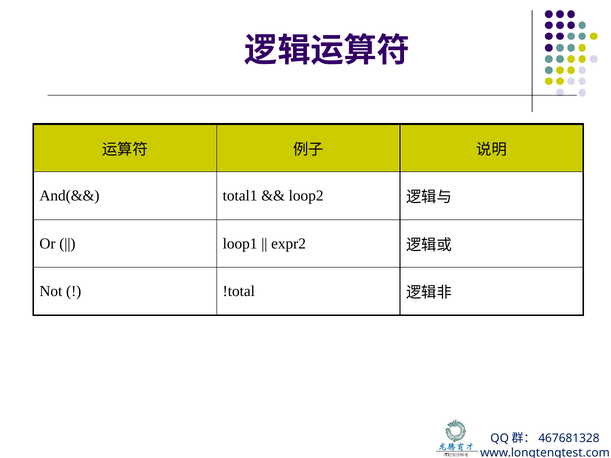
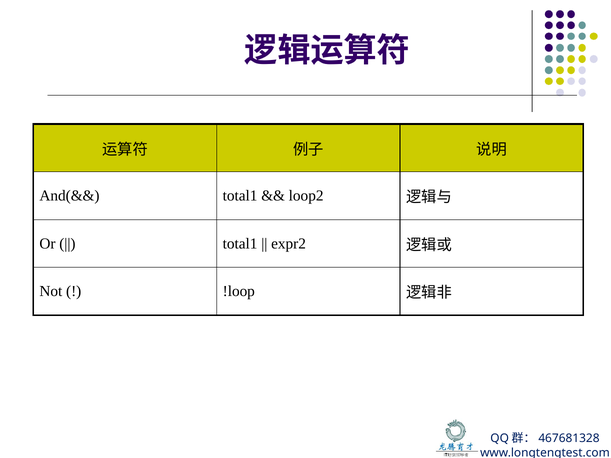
loop1 at (240, 244): loop1 -> total1
!total: !total -> !loop
